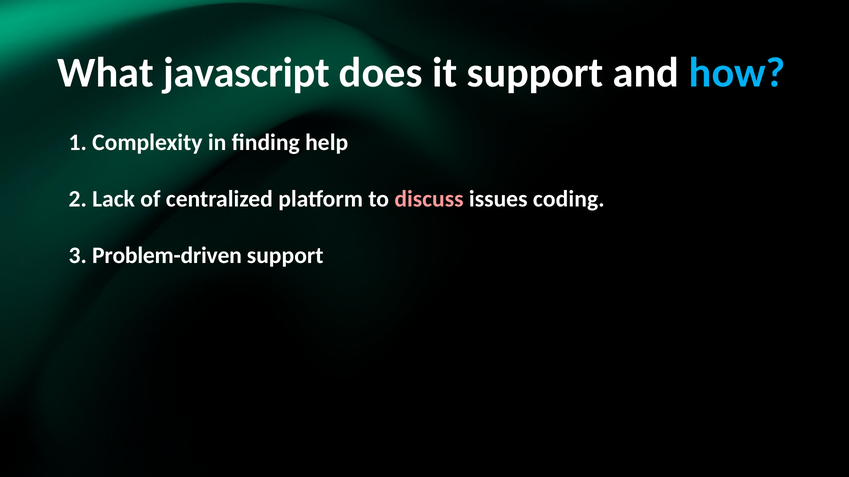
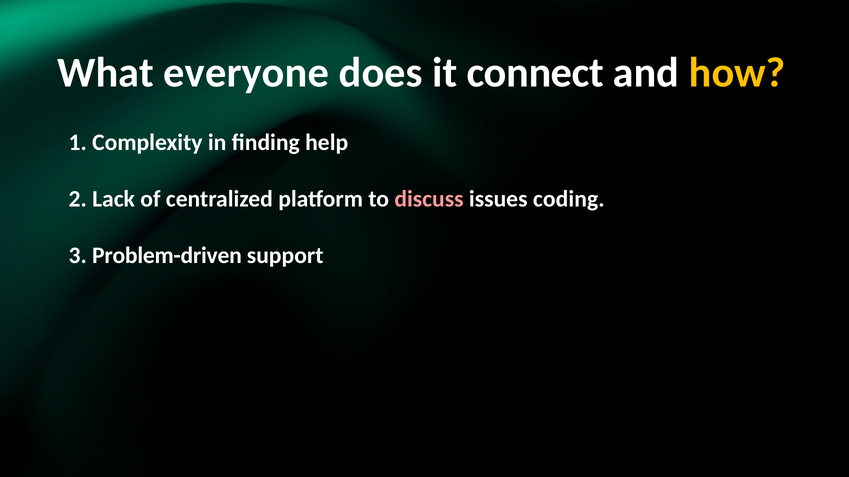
javascript: javascript -> everyone
it support: support -> connect
how colour: light blue -> yellow
